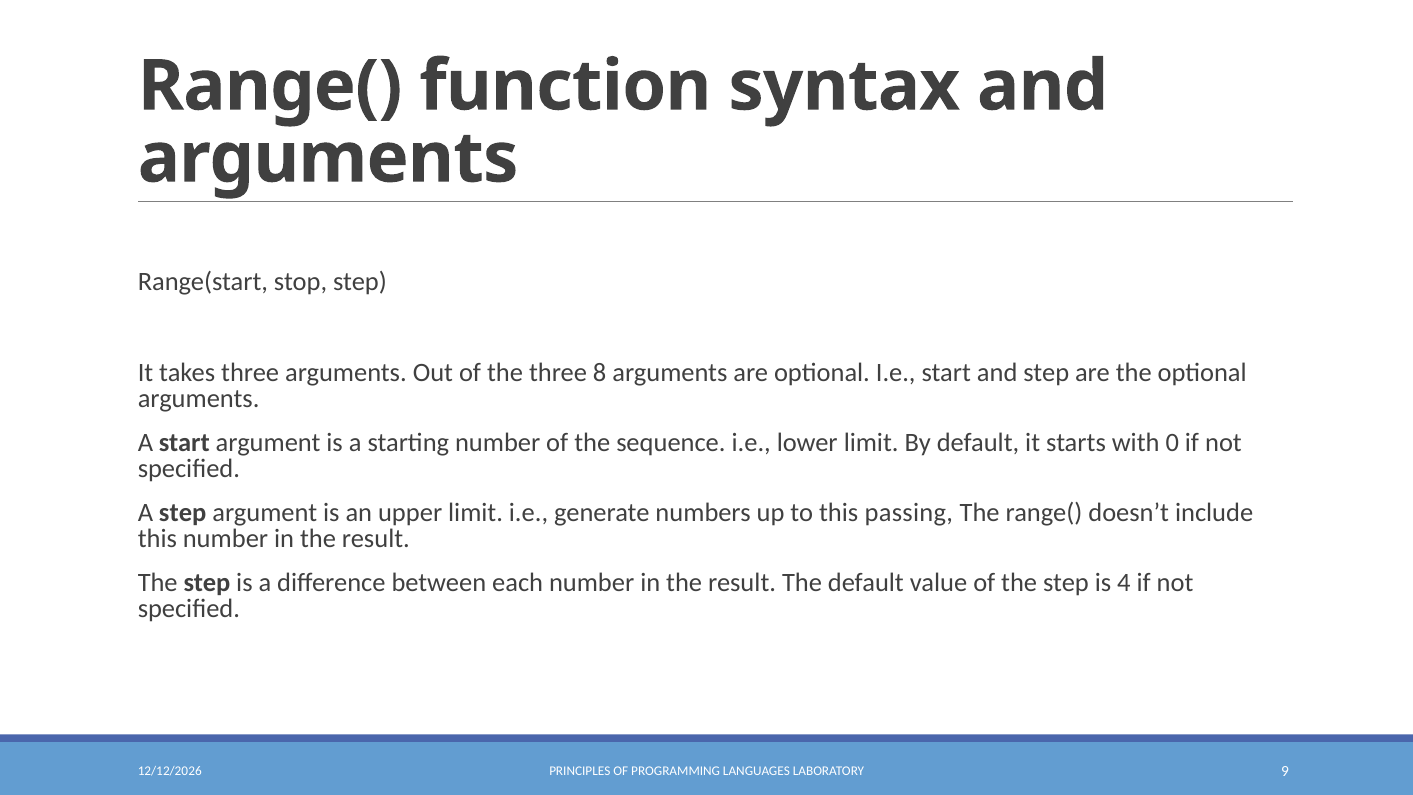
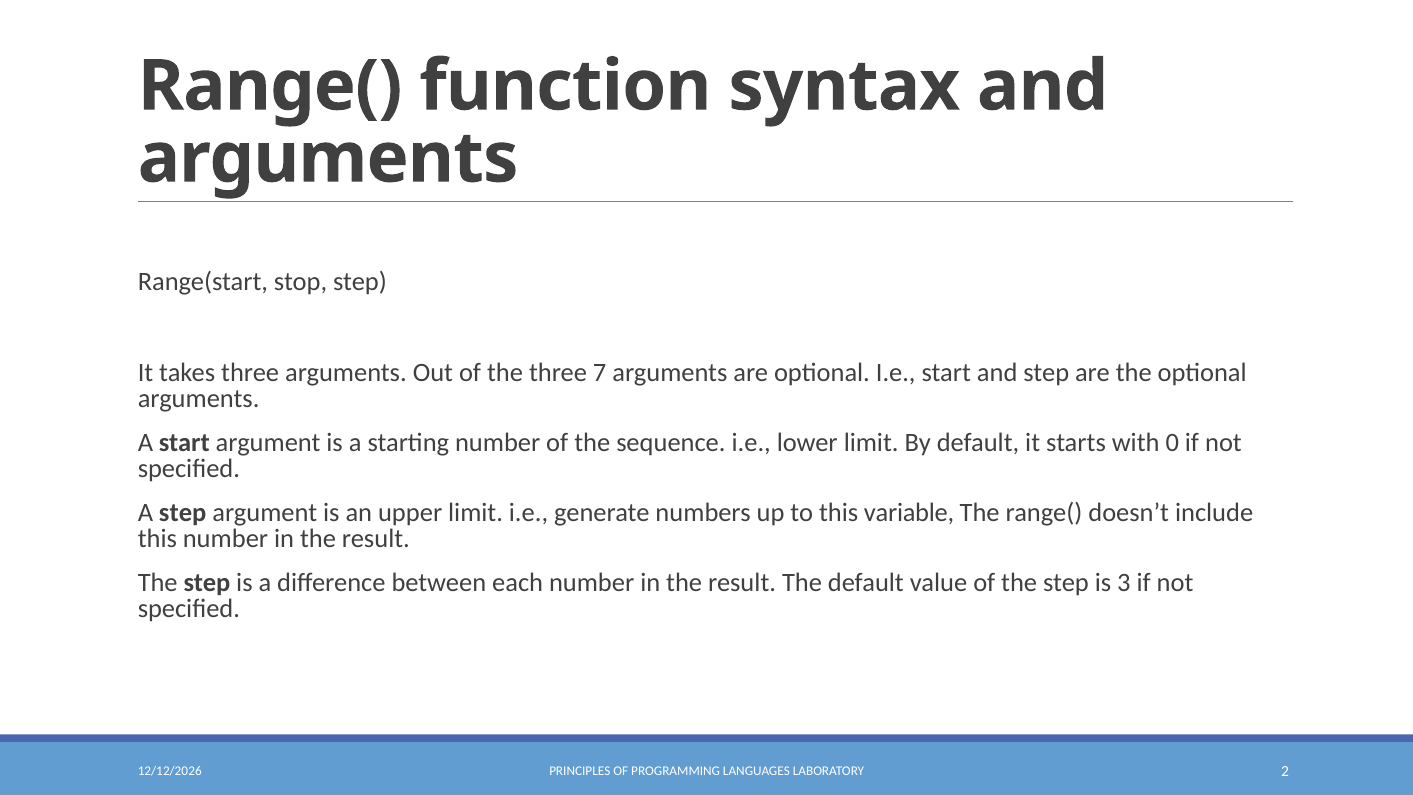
8: 8 -> 7
passing: passing -> variable
4: 4 -> 3
9: 9 -> 2
